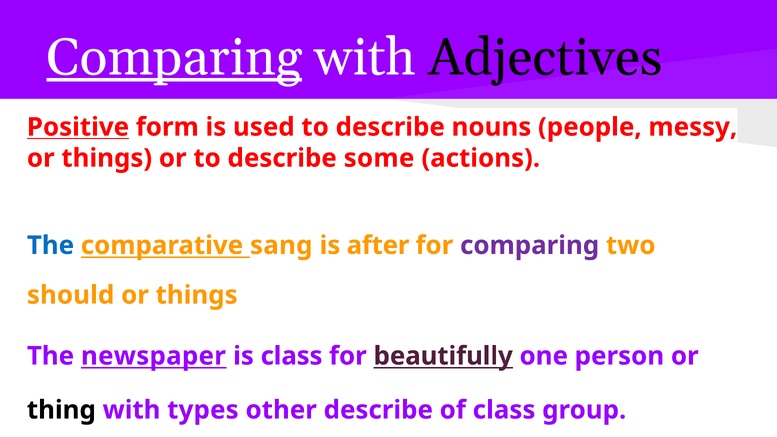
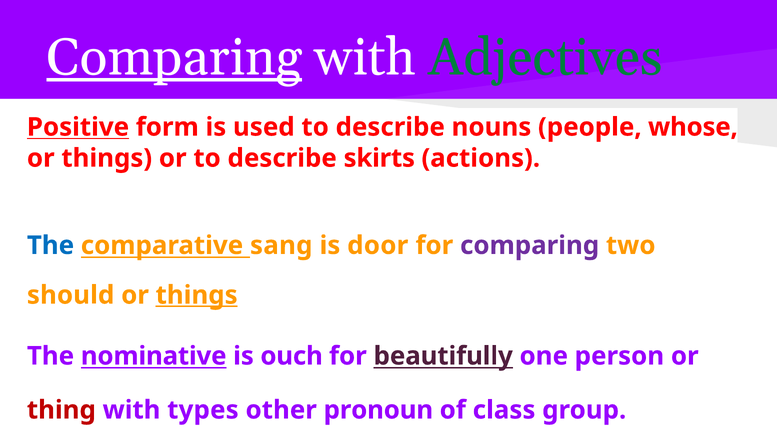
Adjectives colour: black -> green
messy: messy -> whose
some: some -> skirts
after: after -> door
things at (197, 295) underline: none -> present
newspaper: newspaper -> nominative
is class: class -> ouch
thing colour: black -> red
other describe: describe -> pronoun
